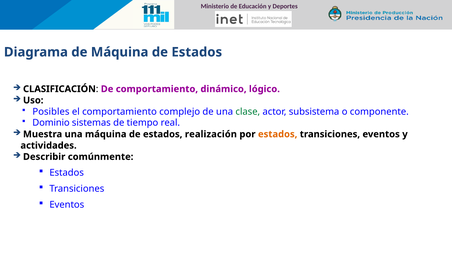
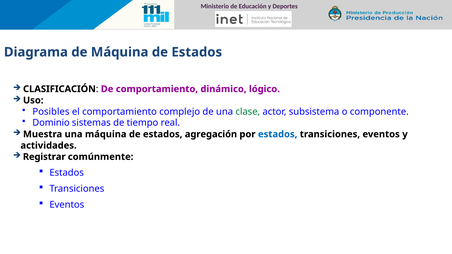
realización: realización -> agregación
estados at (278, 134) colour: orange -> blue
Describir: Describir -> Registrar
